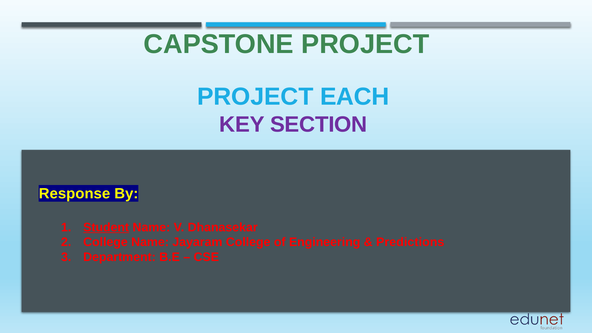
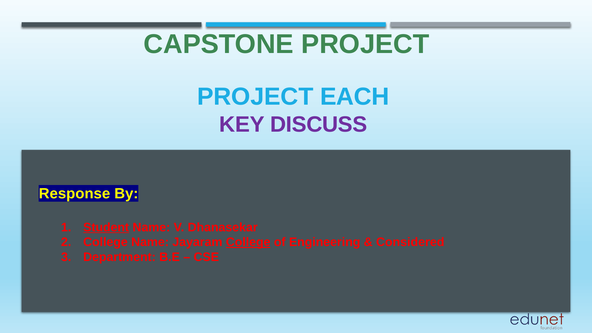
SECTION: SECTION -> DISCUSS
College at (248, 242) underline: none -> present
Predictions: Predictions -> Considered
